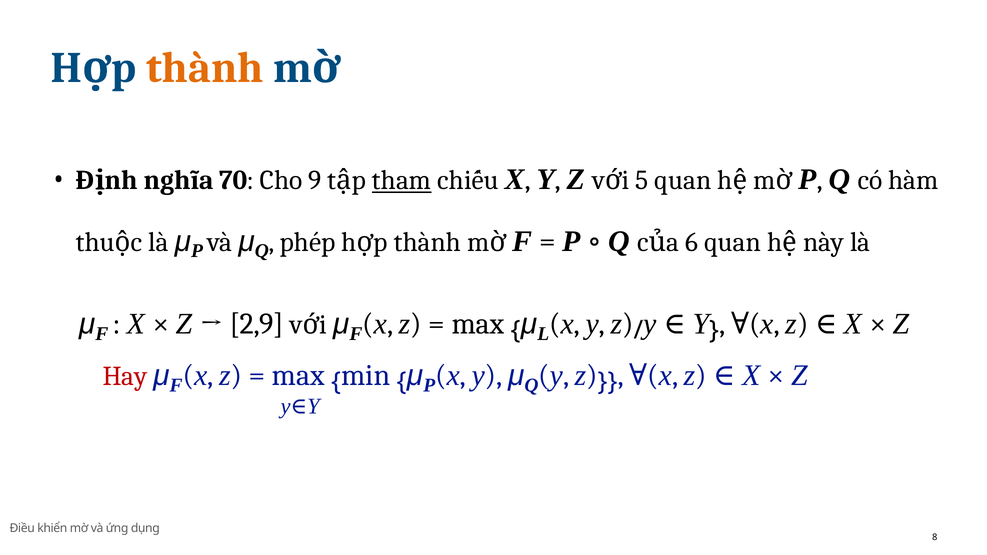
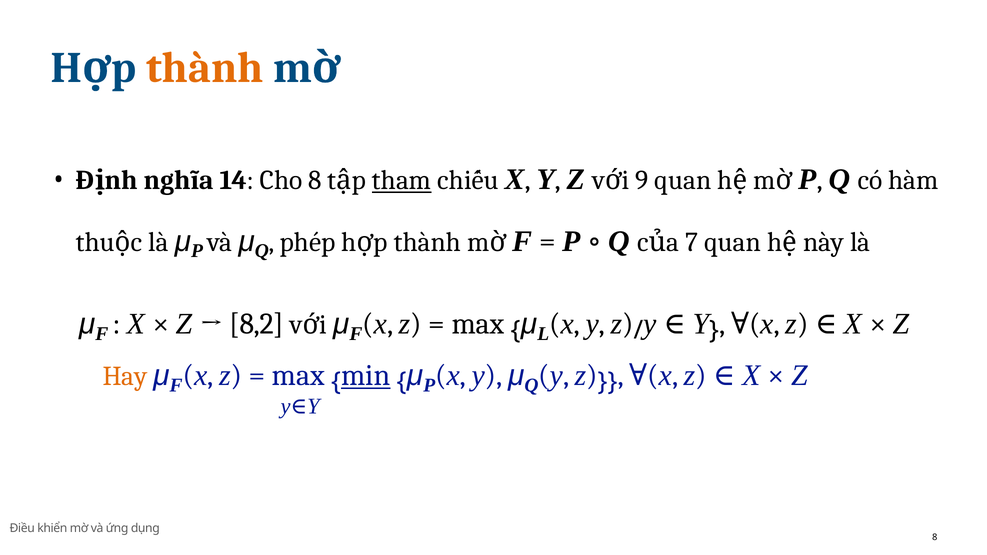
70: 70 -> 14
Cho 9: 9 -> 8
5: 5 -> 9
6: 6 -> 7
2,9: 2,9 -> 8,2
Hay colour: red -> orange
min underline: none -> present
